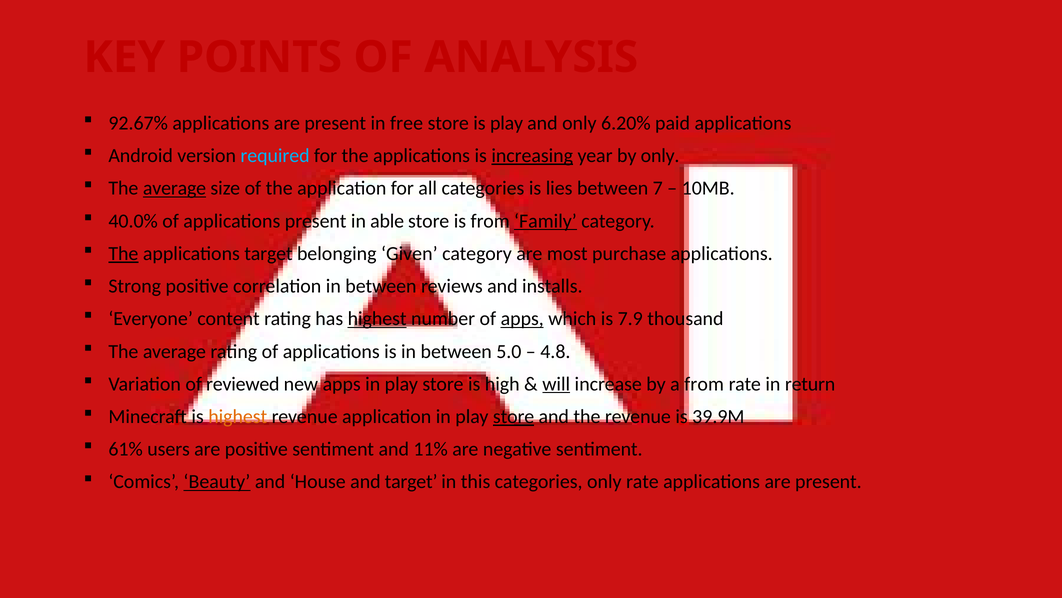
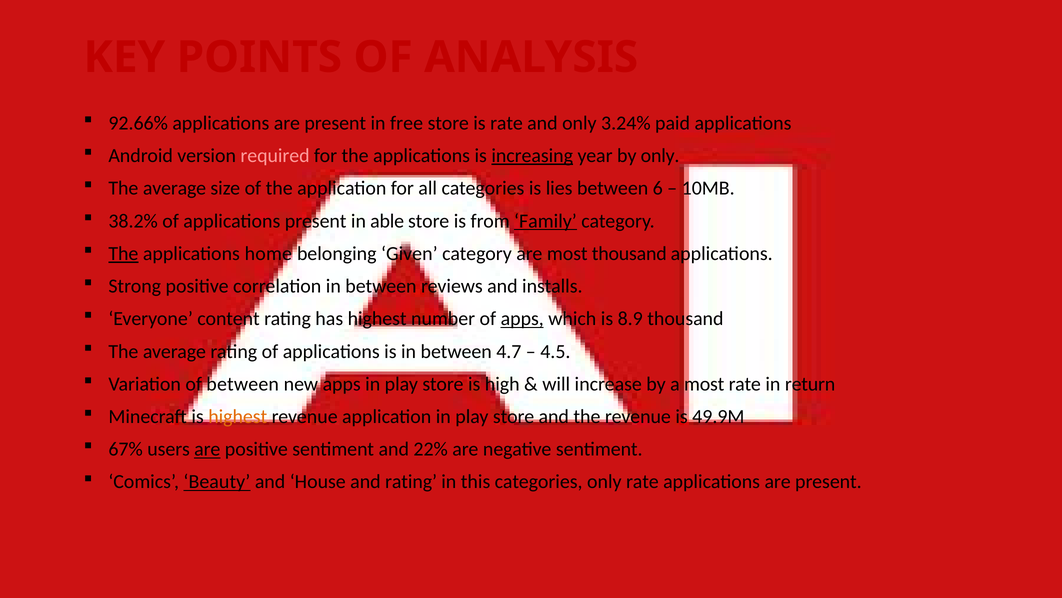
92.67%: 92.67% -> 92.66%
is play: play -> rate
6.20%: 6.20% -> 3.24%
required colour: light blue -> pink
average at (175, 188) underline: present -> none
7: 7 -> 6
40.0%: 40.0% -> 38.2%
applications target: target -> home
most purchase: purchase -> thousand
highest at (377, 318) underline: present -> none
7.9: 7.9 -> 8.9
5.0: 5.0 -> 4.7
4.8: 4.8 -> 4.5
of reviewed: reviewed -> between
will underline: present -> none
a from: from -> most
store at (514, 416) underline: present -> none
39.9M: 39.9M -> 49.9M
61%: 61% -> 67%
are at (207, 449) underline: none -> present
11%: 11% -> 22%
and target: target -> rating
